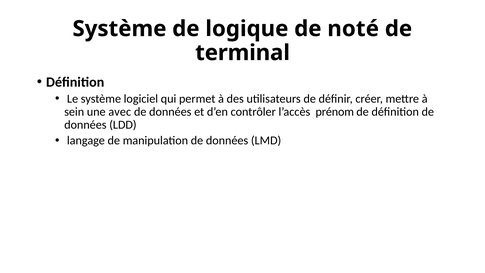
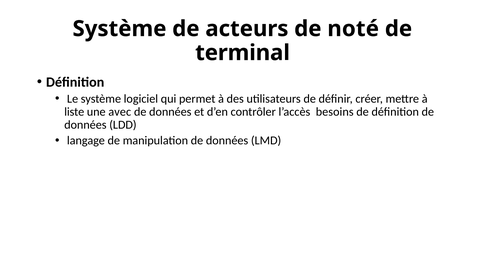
logique: logique -> acteurs
sein: sein -> liste
prénom: prénom -> besoins
